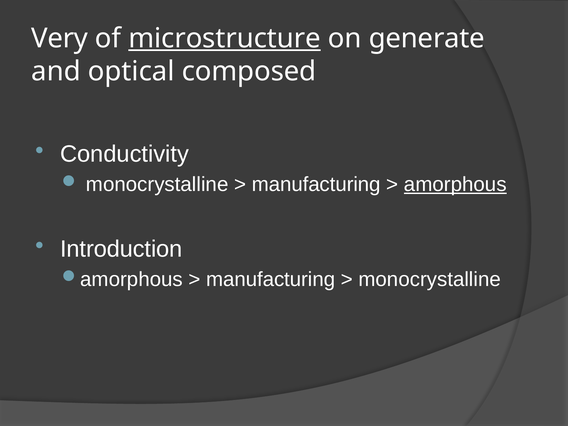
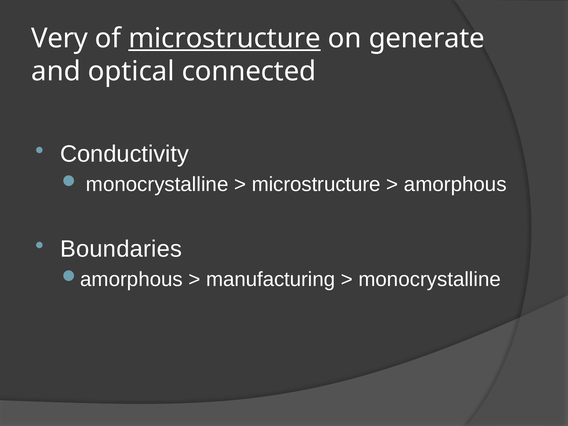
composed: composed -> connected
manufacturing at (316, 184): manufacturing -> microstructure
amorphous underline: present -> none
Introduction: Introduction -> Boundaries
